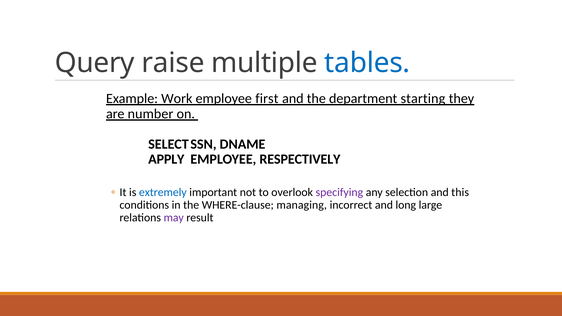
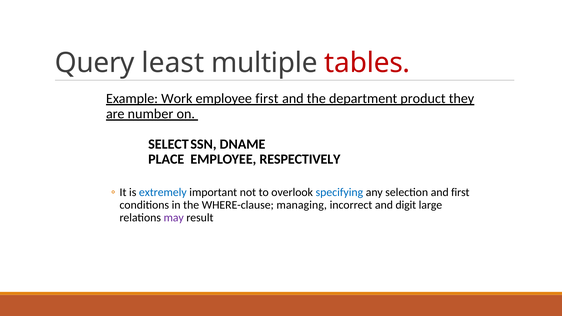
raise: raise -> least
tables colour: blue -> red
starting: starting -> product
APPLY: APPLY -> PLACE
specifying colour: purple -> blue
and this: this -> first
long: long -> digit
